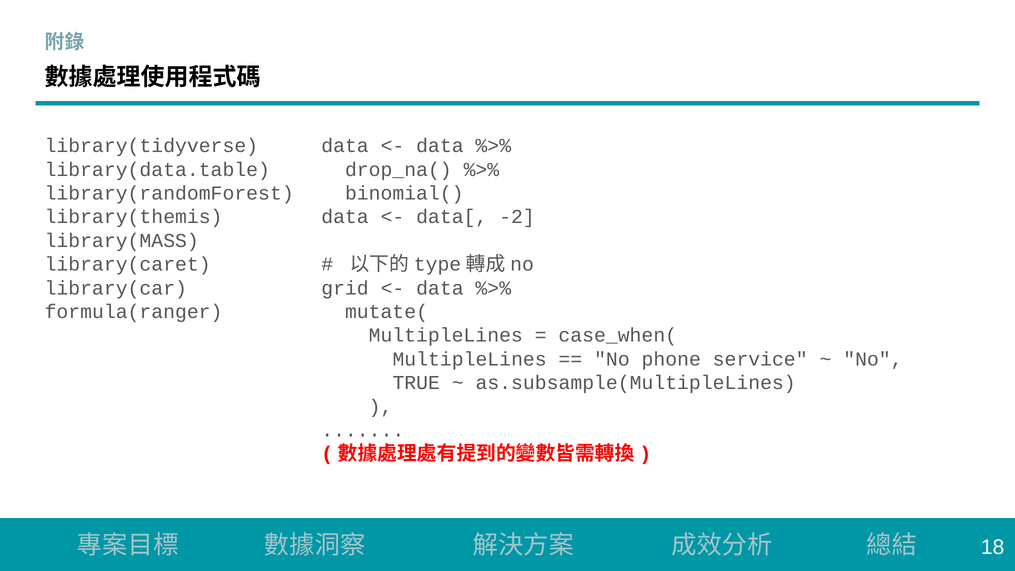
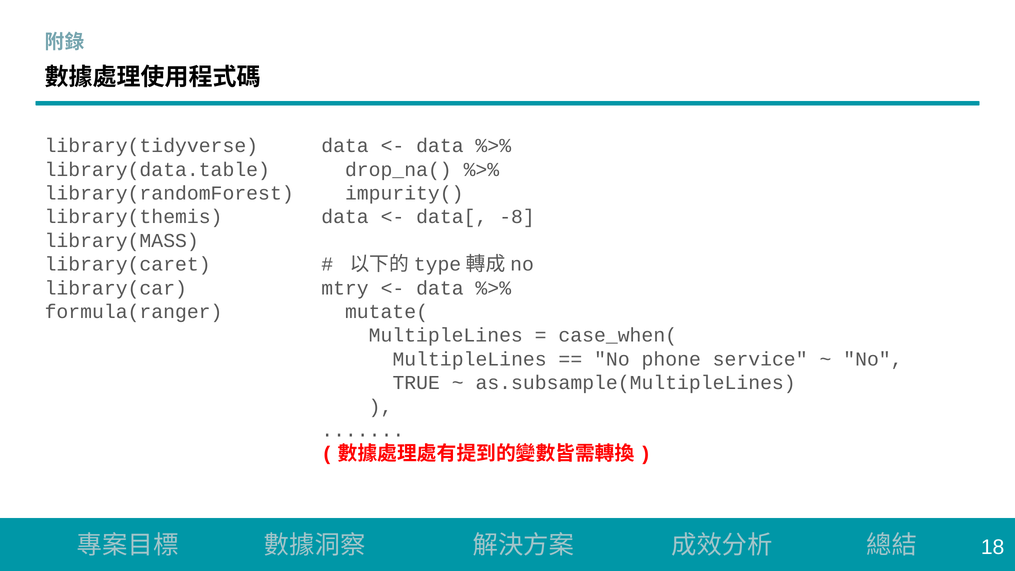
binomial(: binomial( -> impurity(
-2: -2 -> -8
grid: grid -> mtry
